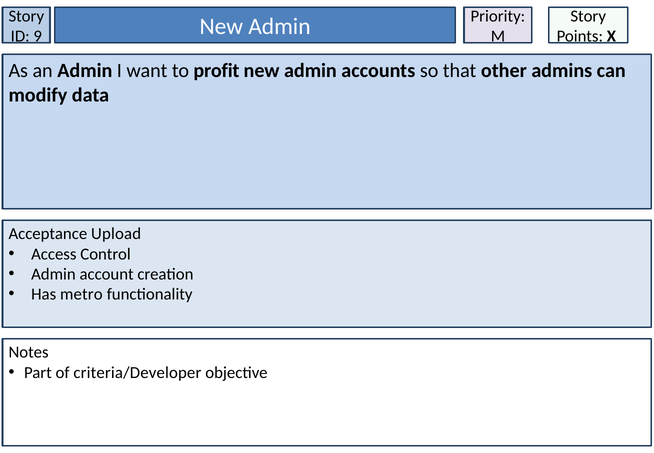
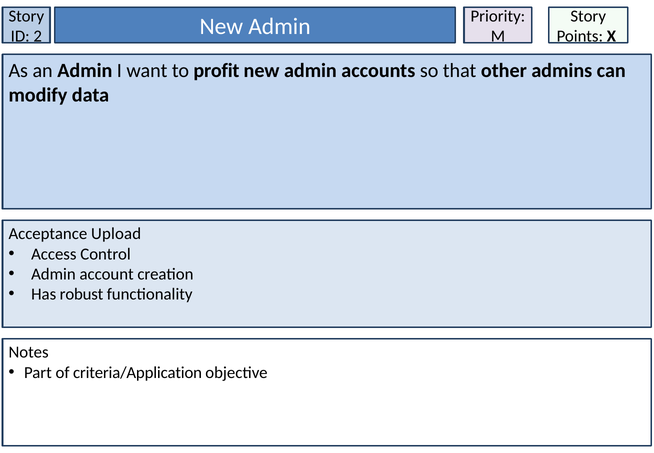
9: 9 -> 2
metro: metro -> robust
criteria/Developer: criteria/Developer -> criteria/Application
